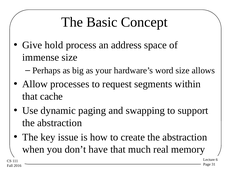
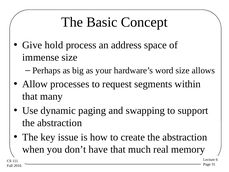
cache: cache -> many
